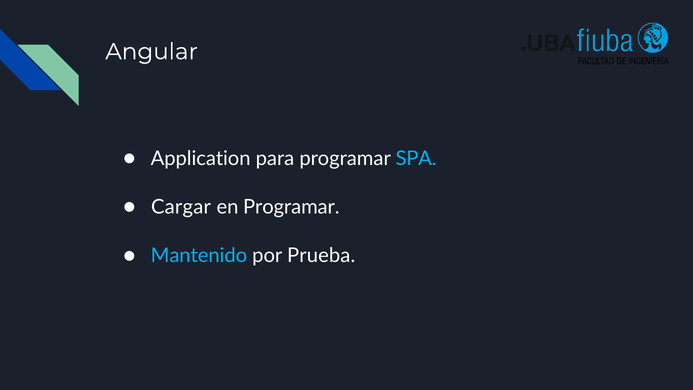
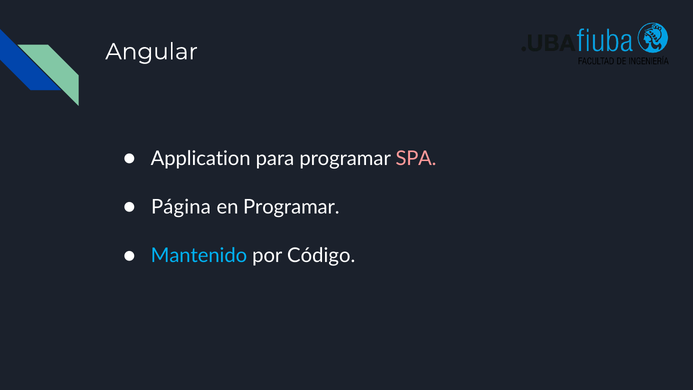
SPA colour: light blue -> pink
Cargar: Cargar -> Página
Prueba: Prueba -> Código
